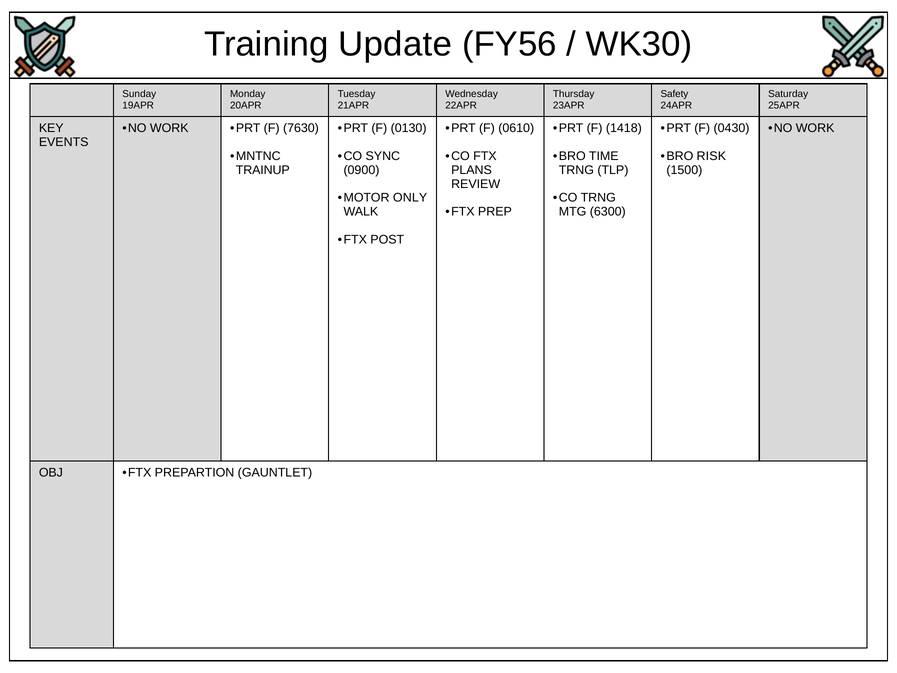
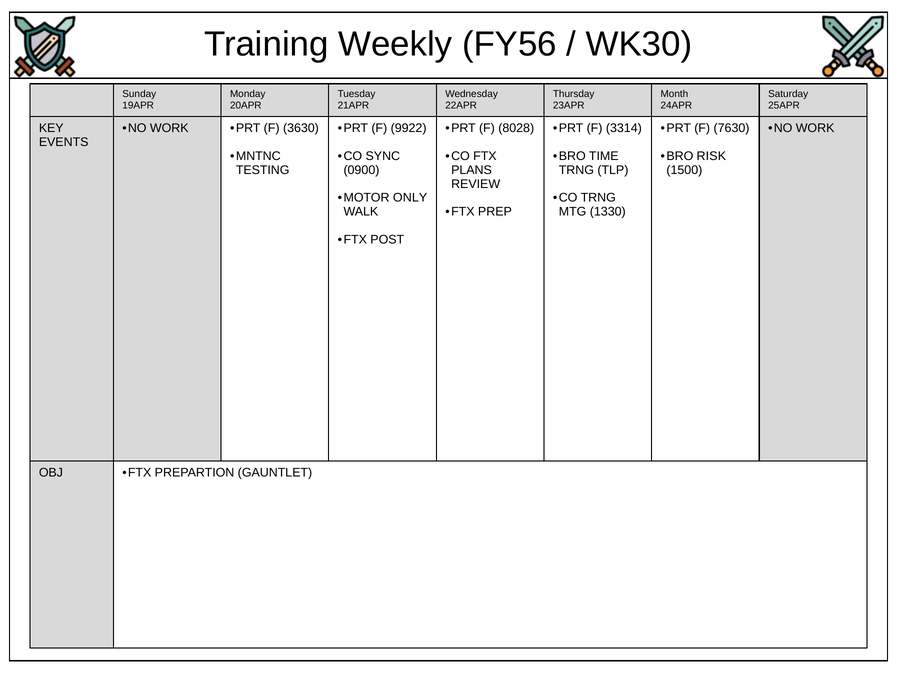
Update: Update -> Weekly
Safety: Safety -> Month
7630: 7630 -> 3630
0130: 0130 -> 9922
0610: 0610 -> 8028
1418: 1418 -> 3314
0430: 0430 -> 7630
TRAINUP: TRAINUP -> TESTING
6300: 6300 -> 1330
